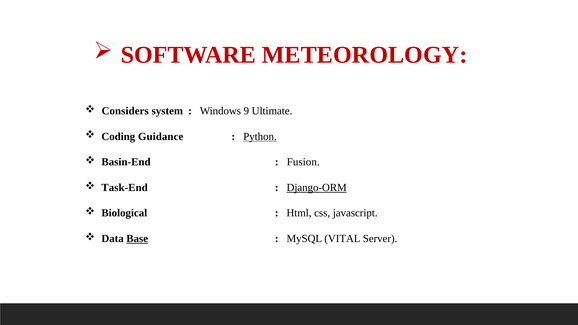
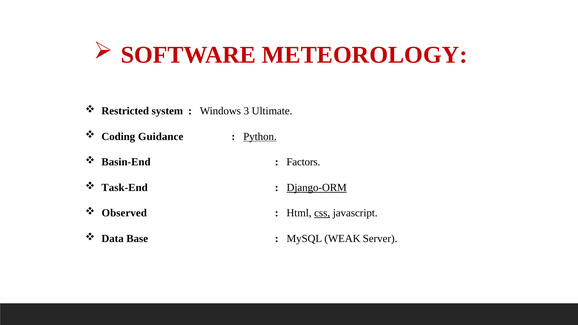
Considers: Considers -> Restricted
9: 9 -> 3
Fusion: Fusion -> Factors
Biological: Biological -> Observed
css underline: none -> present
Base underline: present -> none
VITAL: VITAL -> WEAK
